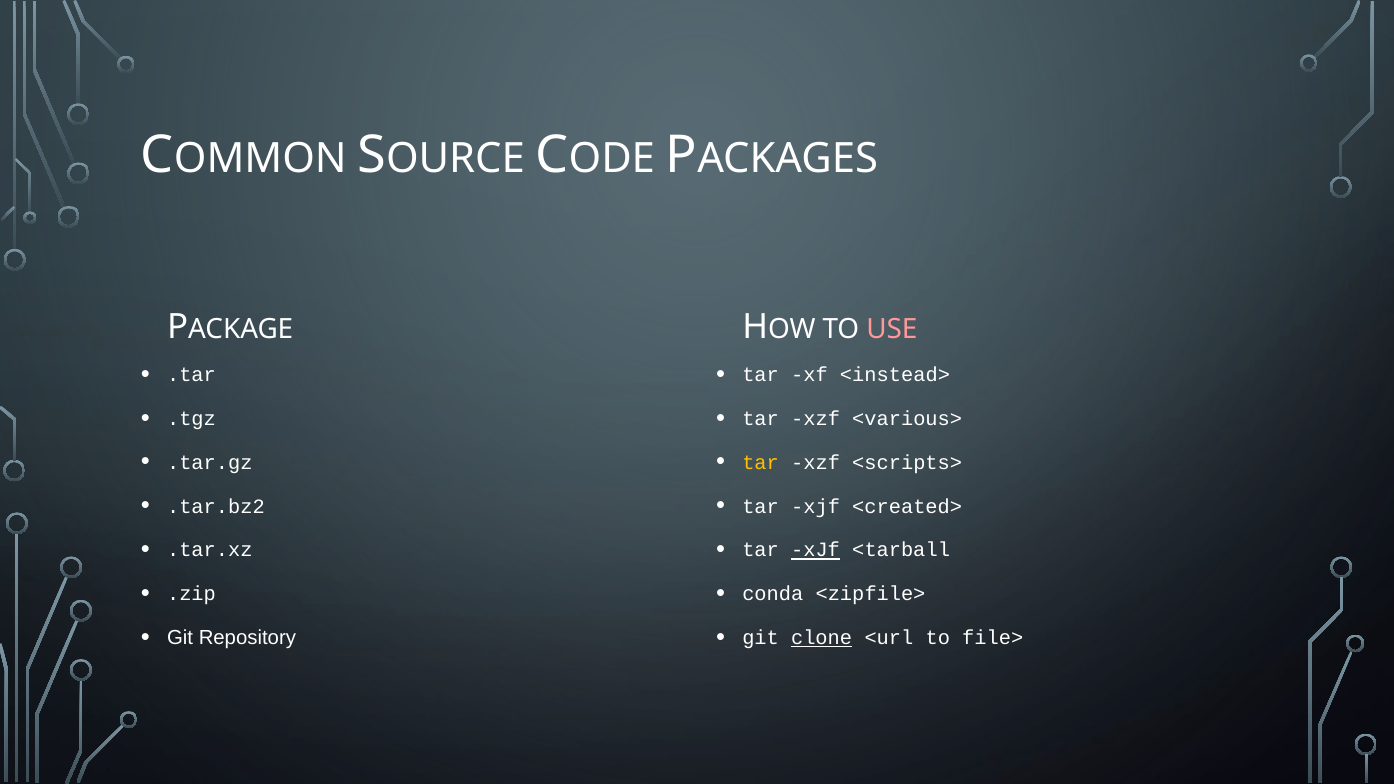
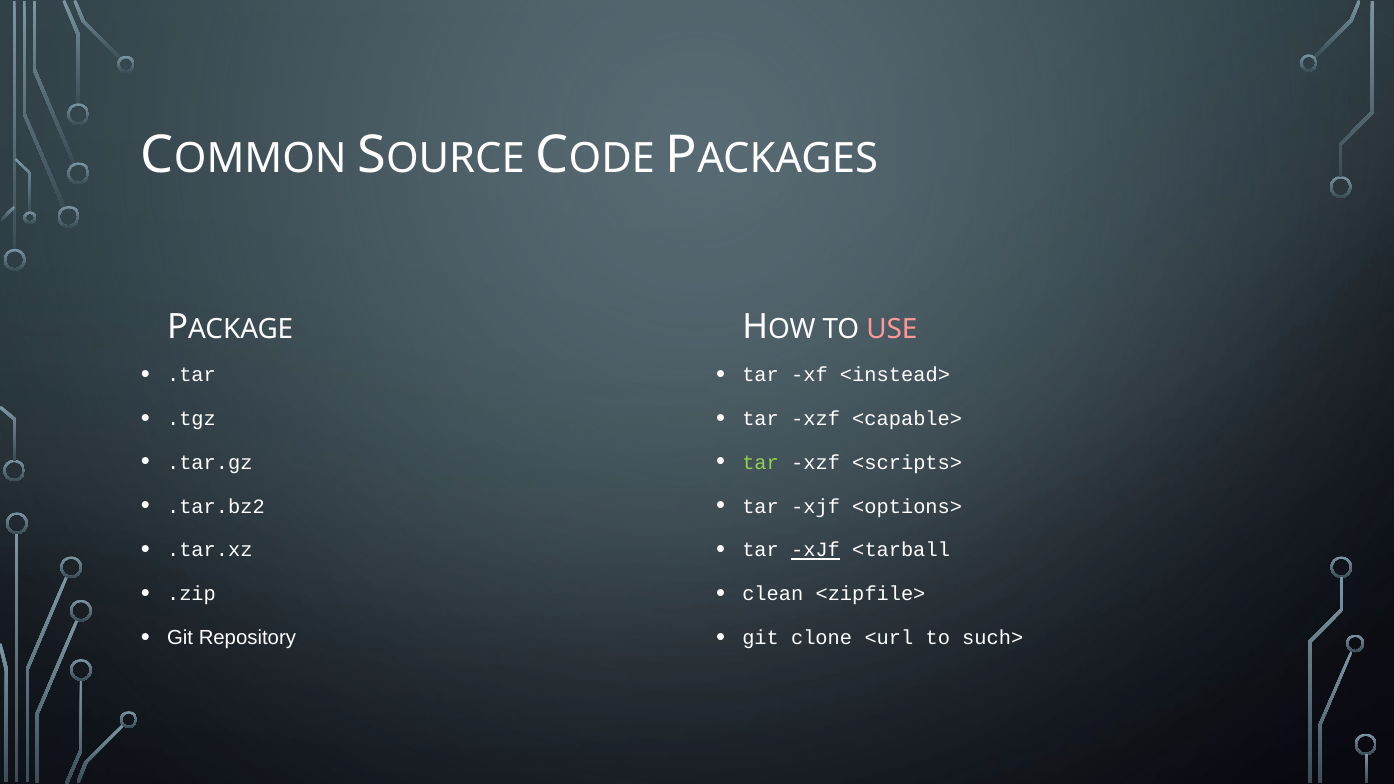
<various>: <various> -> <capable>
tar at (761, 463) colour: yellow -> light green
<created>: <created> -> <options>
conda: conda -> clean
clone underline: present -> none
file>: file> -> such>
